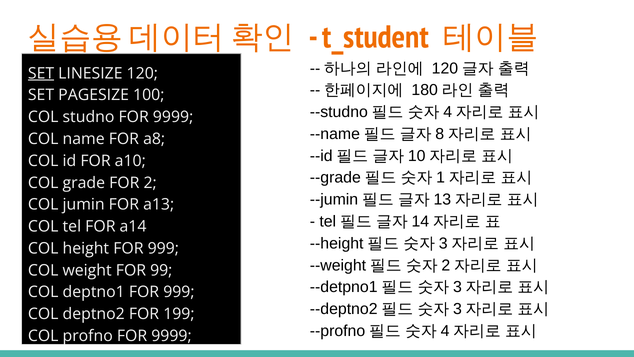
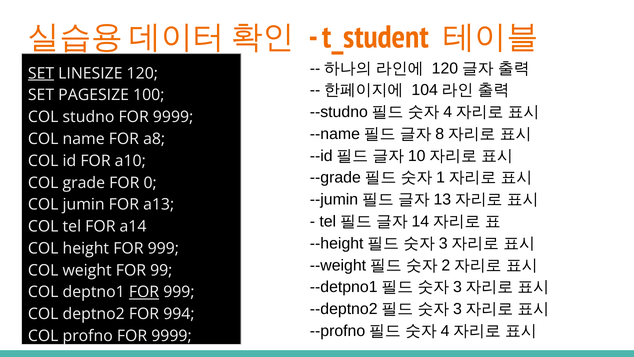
180: 180 -> 104
2: 2 -> 0
FOR at (144, 292) underline: none -> present
199: 199 -> 994
